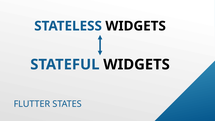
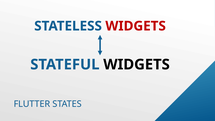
WIDGETS at (136, 26) colour: black -> red
